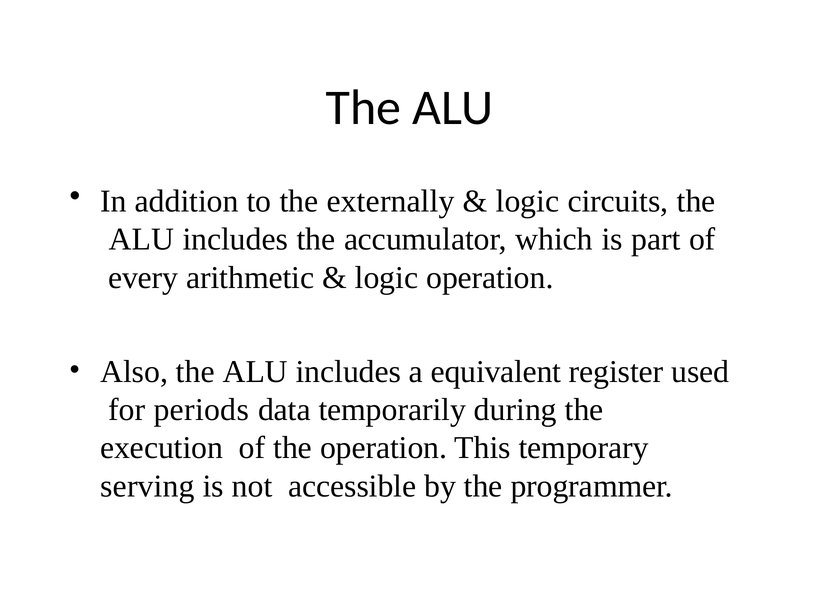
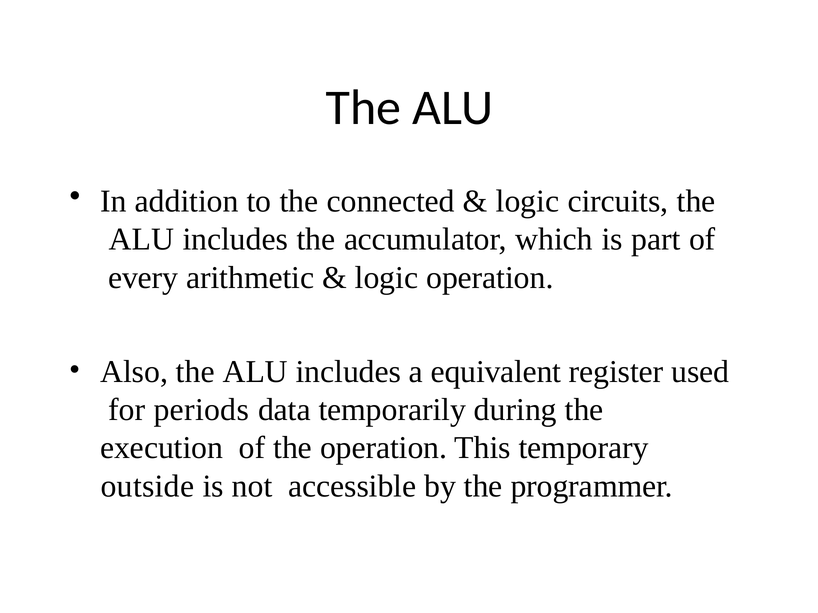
externally: externally -> connected
serving: serving -> outside
